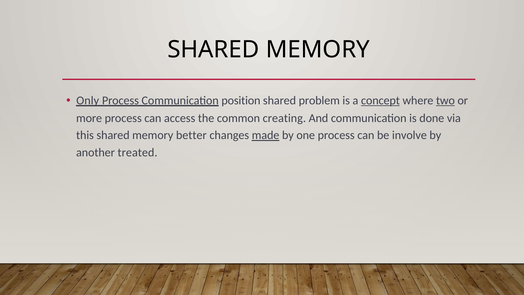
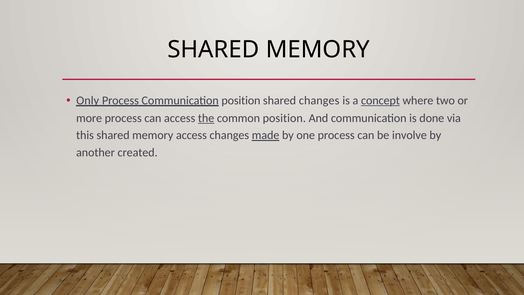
shared problem: problem -> changes
two underline: present -> none
the underline: none -> present
common creating: creating -> position
memory better: better -> access
treated: treated -> created
